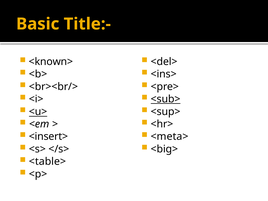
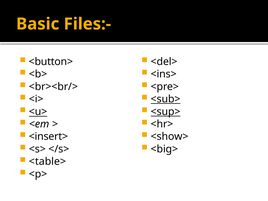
Title:-: Title:- -> Files:-
<known>: <known> -> <button>
<sup> underline: none -> present
<meta>: <meta> -> <show>
